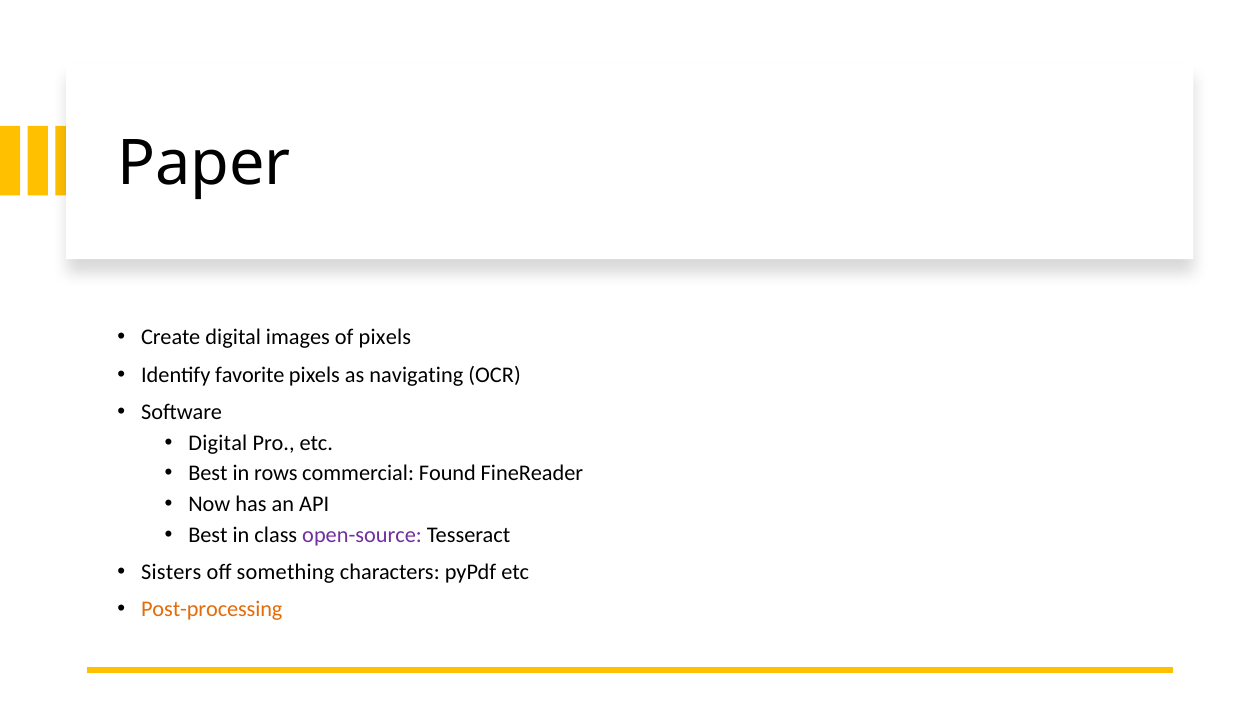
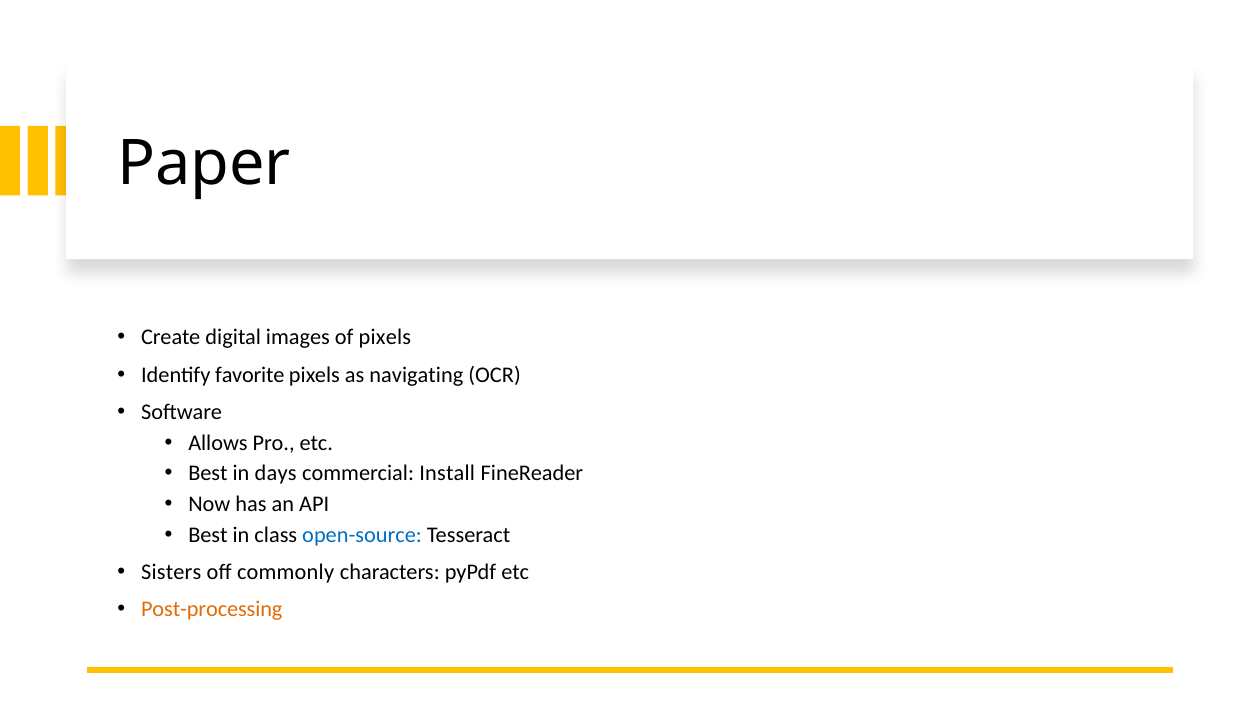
Digital at (218, 442): Digital -> Allows
rows: rows -> days
Found: Found -> Install
open-source colour: purple -> blue
something: something -> commonly
